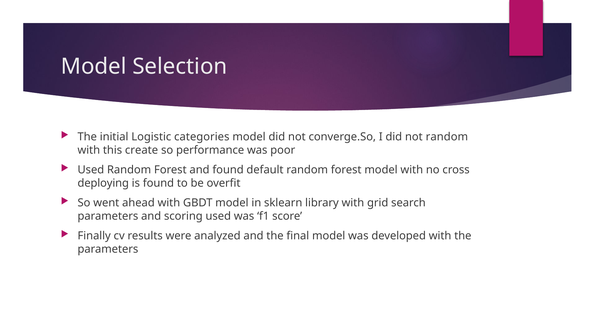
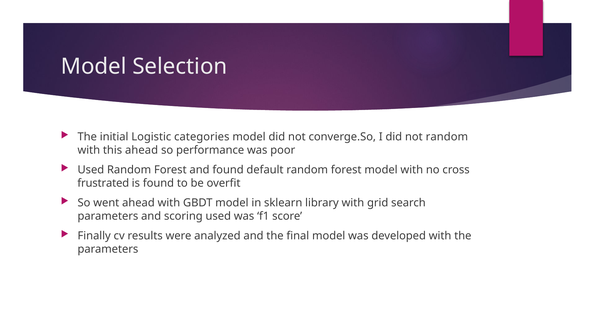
this create: create -> ahead
deploying: deploying -> frustrated
